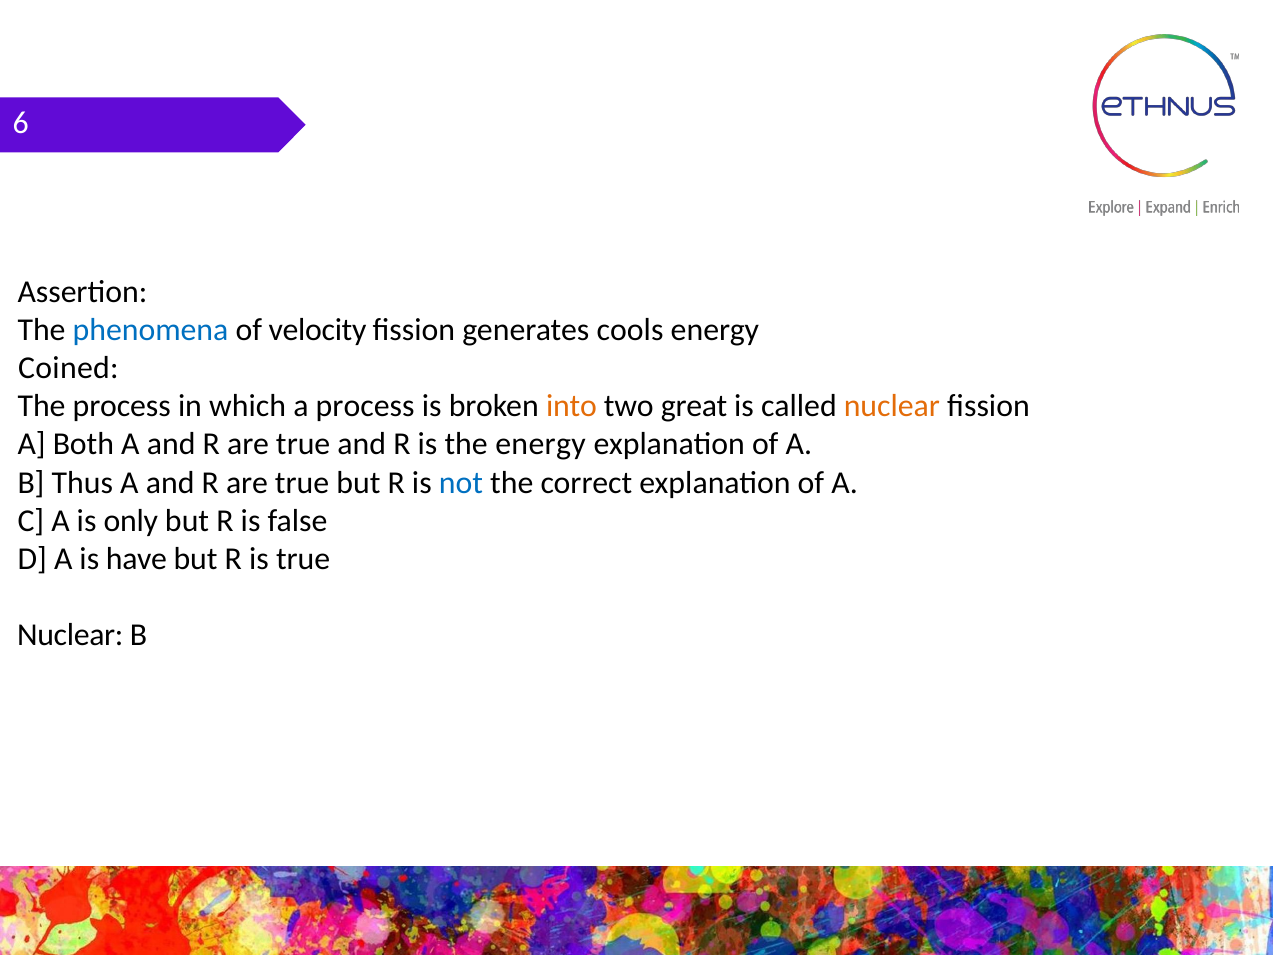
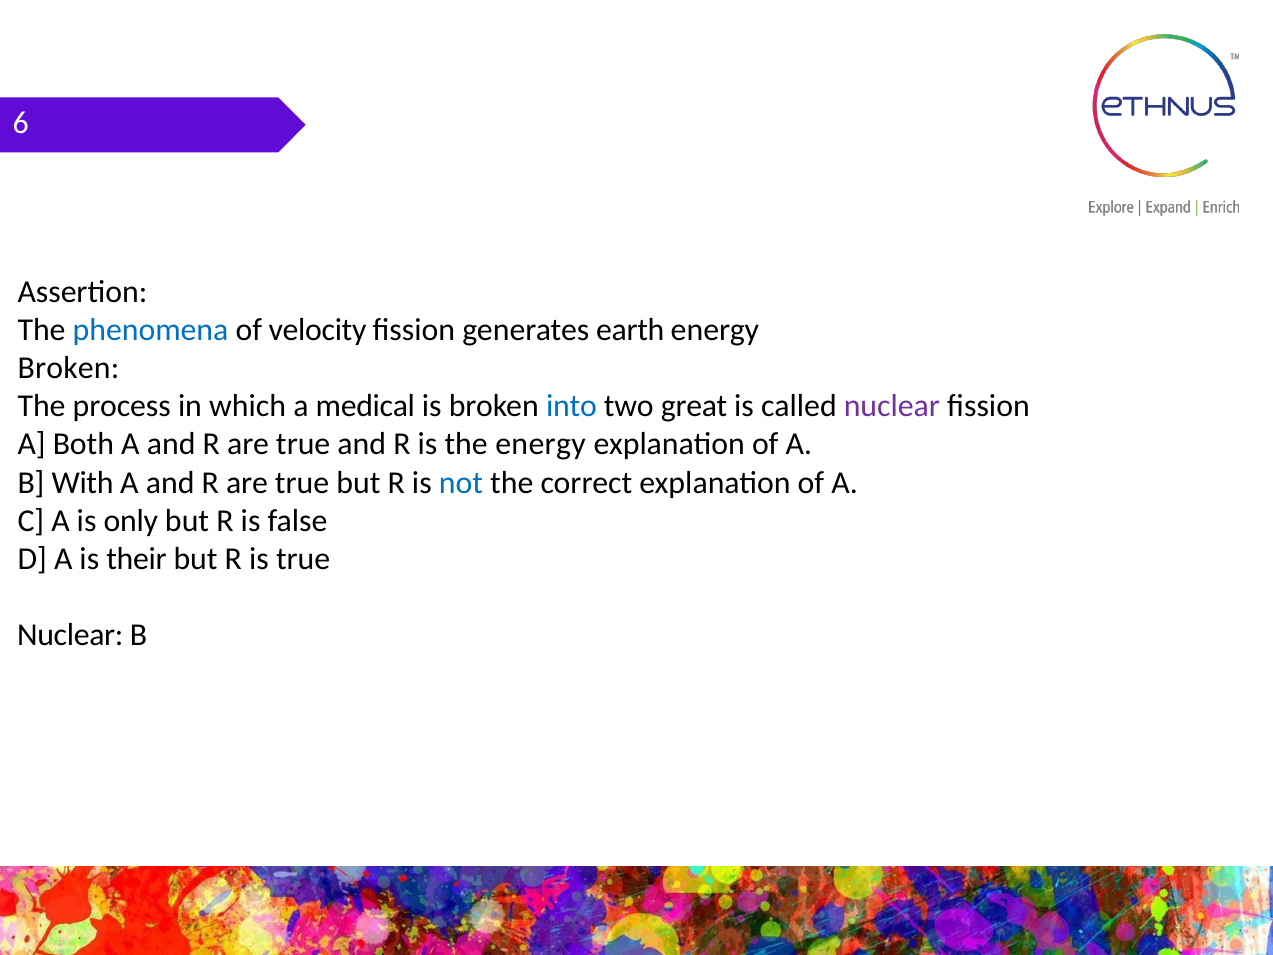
cools: cools -> earth
Coined at (68, 368): Coined -> Broken
a process: process -> medical
into colour: orange -> blue
nuclear at (892, 406) colour: orange -> purple
Thus: Thus -> With
have: have -> their
